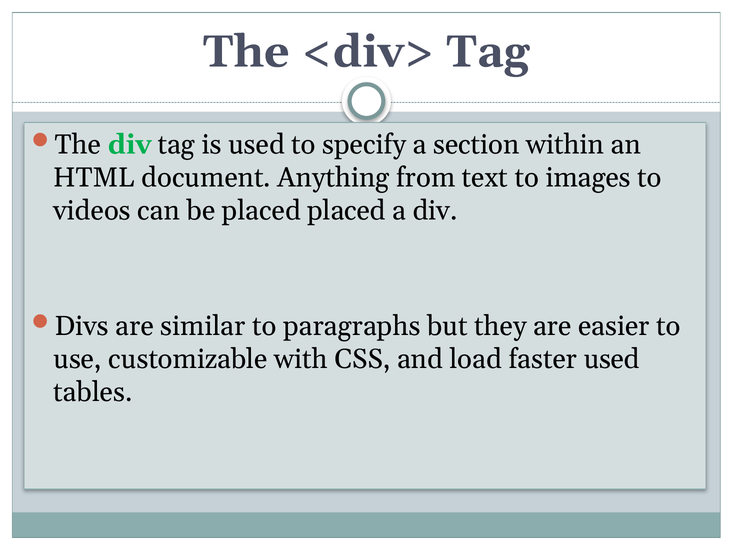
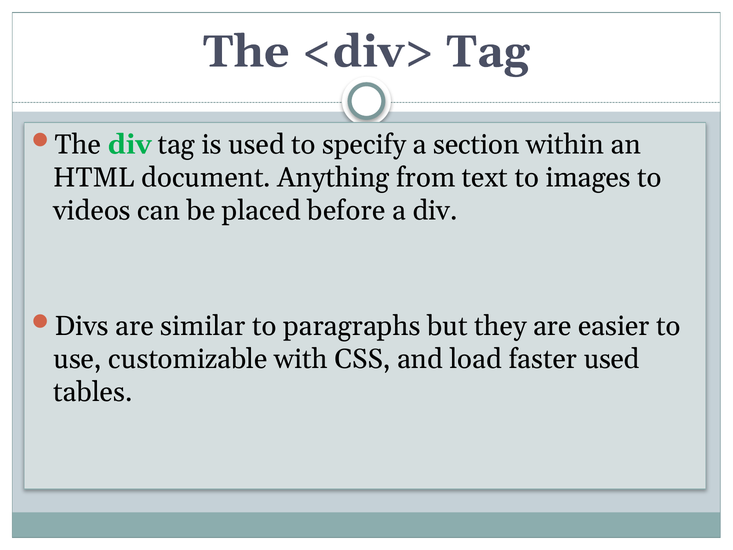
placed placed: placed -> before
